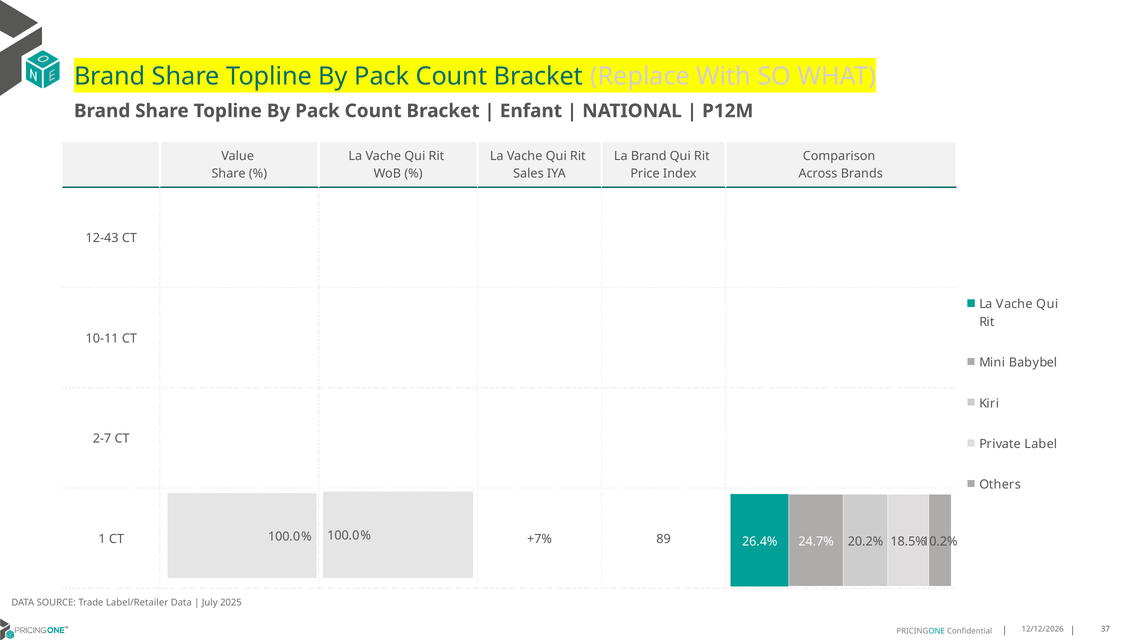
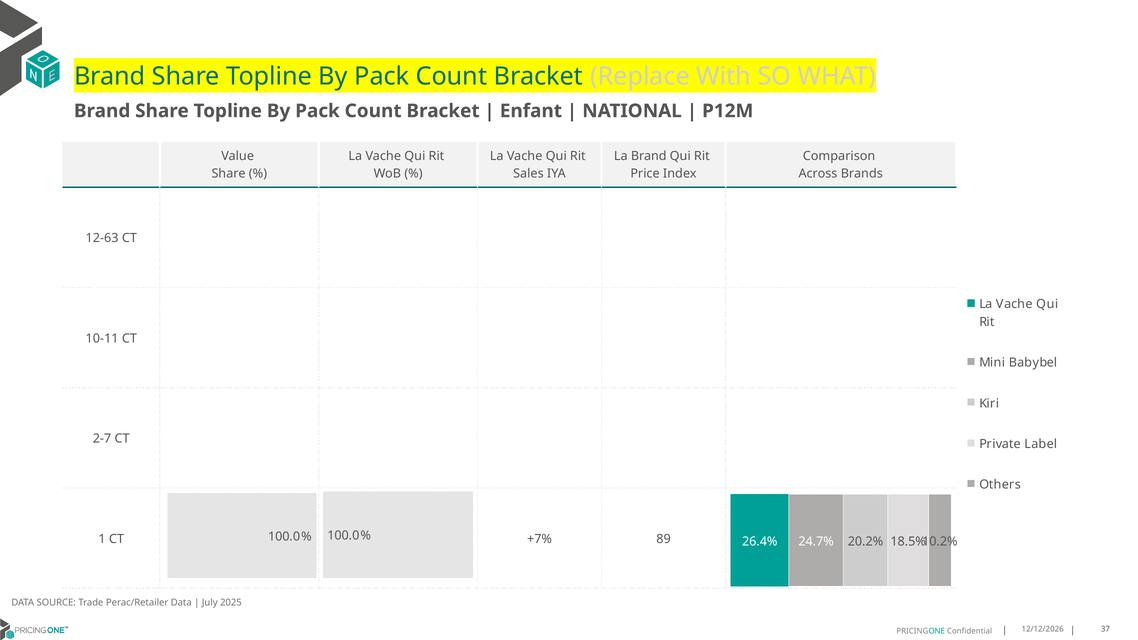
12-43: 12-43 -> 12-63
Label/Retailer: Label/Retailer -> Perac/Retailer
